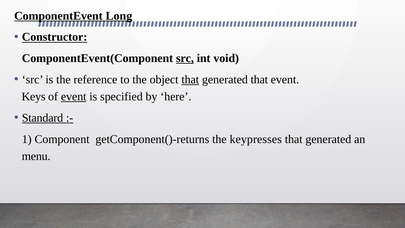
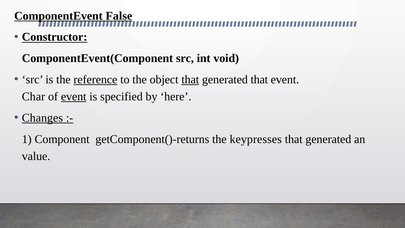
Long: Long -> False
src at (185, 58) underline: present -> none
reference underline: none -> present
Keys: Keys -> Char
Standard: Standard -> Changes
menu: menu -> value
